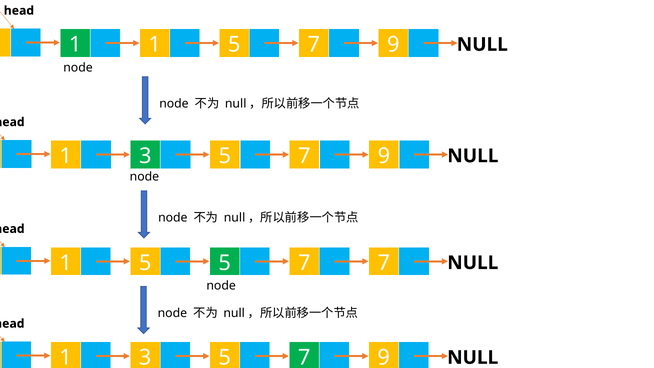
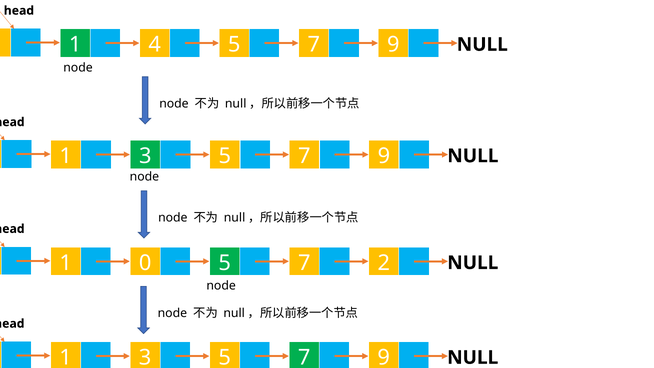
1 1: 1 -> 4
5 at (145, 263): 5 -> 0
7 7: 7 -> 2
